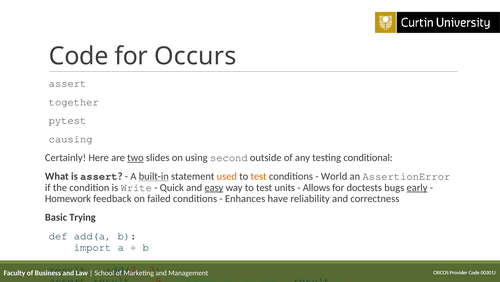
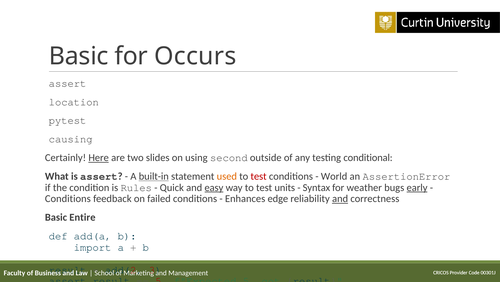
Code at (79, 56): Code -> Basic
together: together -> location
Here underline: none -> present
two underline: present -> none
test at (259, 176) colour: orange -> red
Write: Write -> Rules
Allows: Allows -> Syntax
doctests: doctests -> weather
Homework at (68, 198): Homework -> Conditions
have: have -> edge
and at (340, 198) underline: none -> present
Trying: Trying -> Entire
